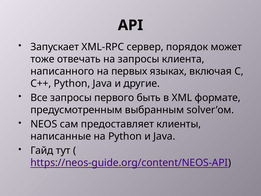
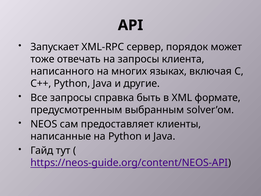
первых: первых -> многих
первого: первого -> справка
